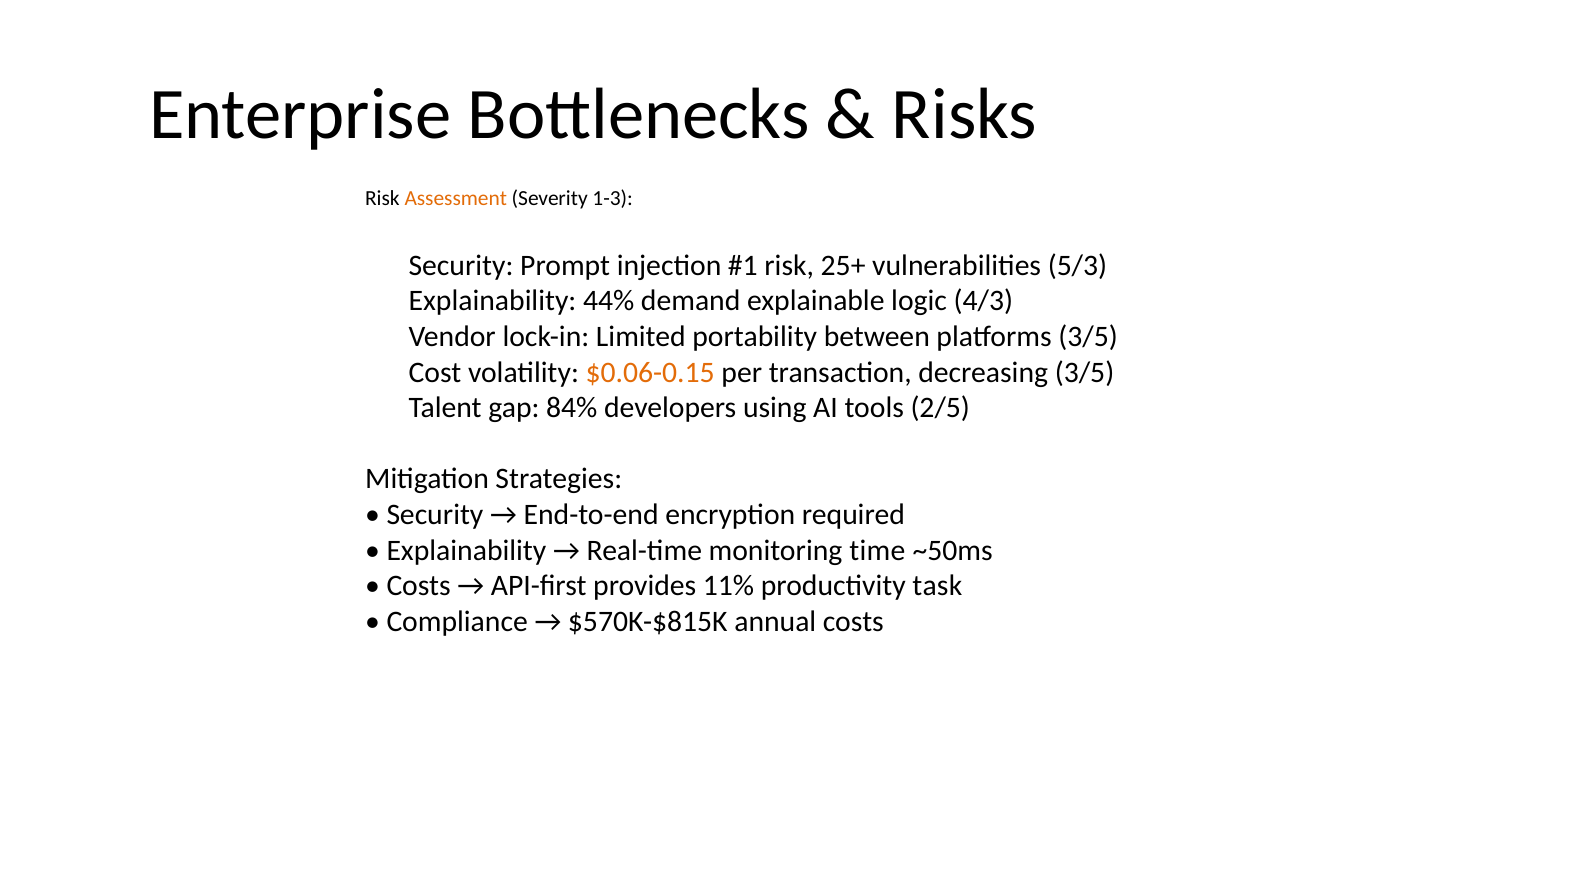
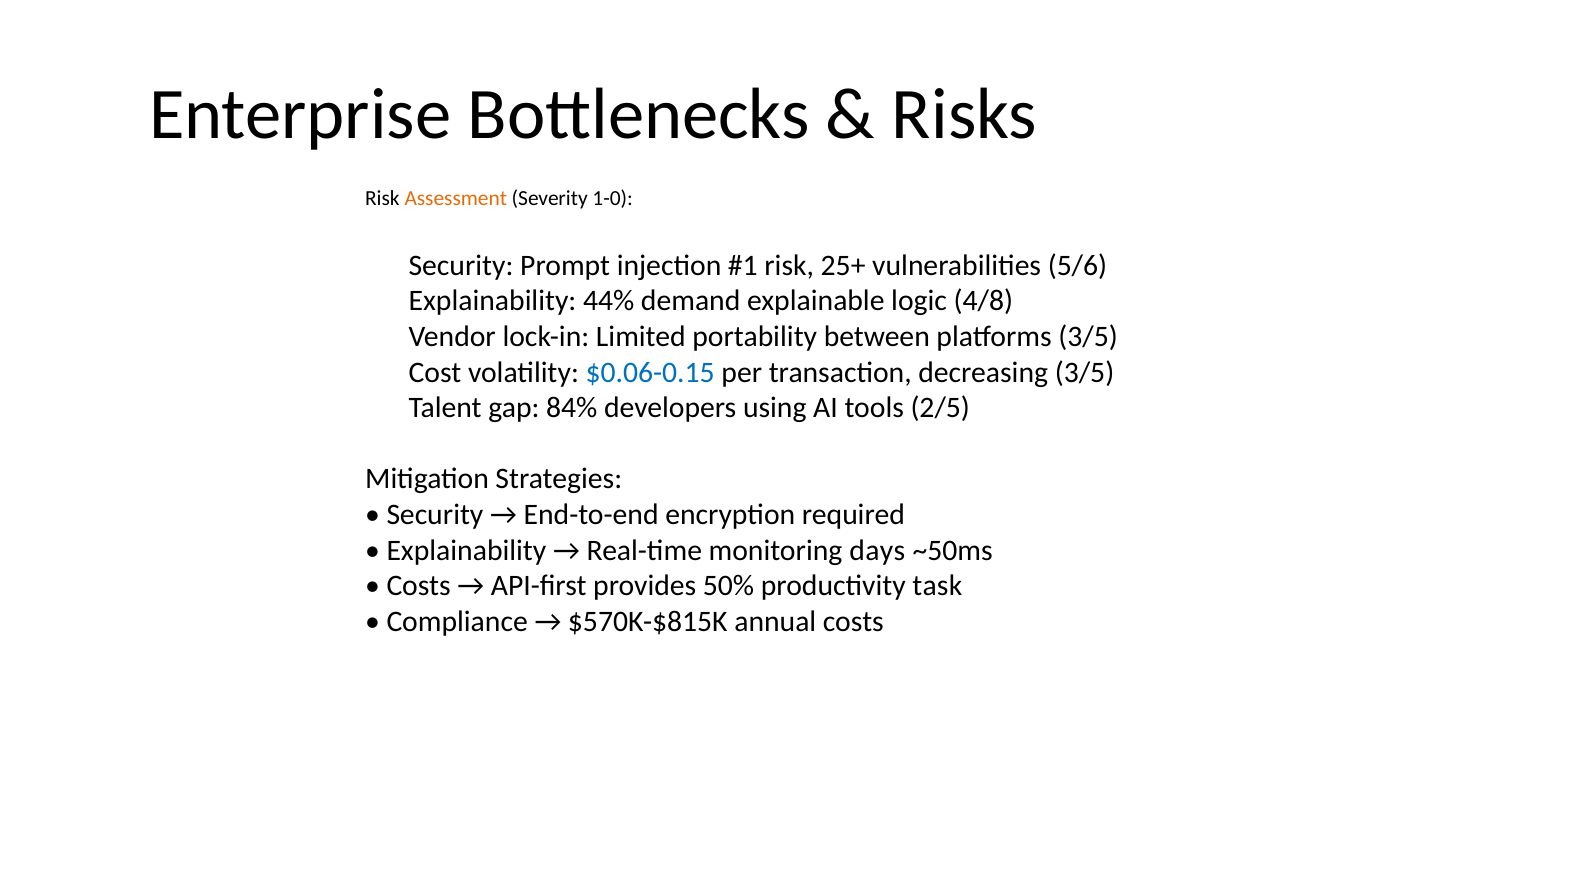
1-3: 1-3 -> 1-0
5/3: 5/3 -> 5/6
4/3: 4/3 -> 4/8
$0.06-0.15 colour: orange -> blue
time: time -> days
11%: 11% -> 50%
